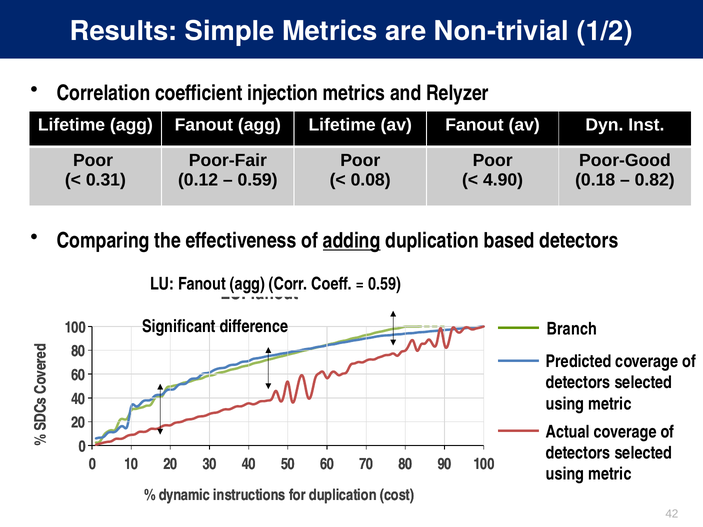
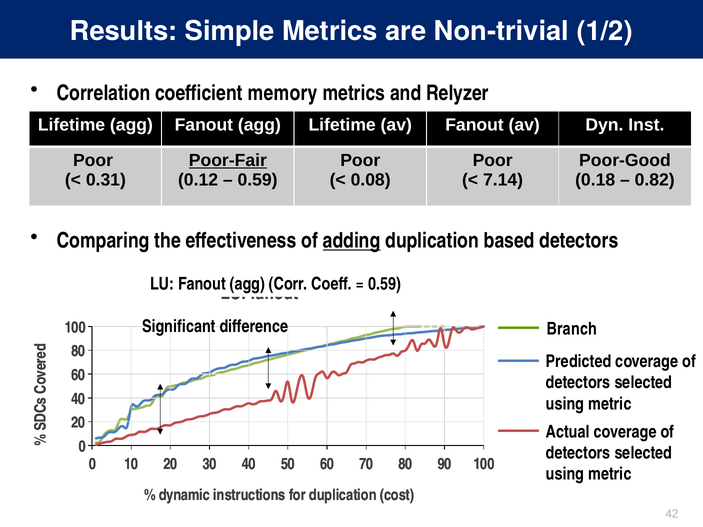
injection: injection -> memory
Poor-Fair underline: none -> present
4.90: 4.90 -> 7.14
